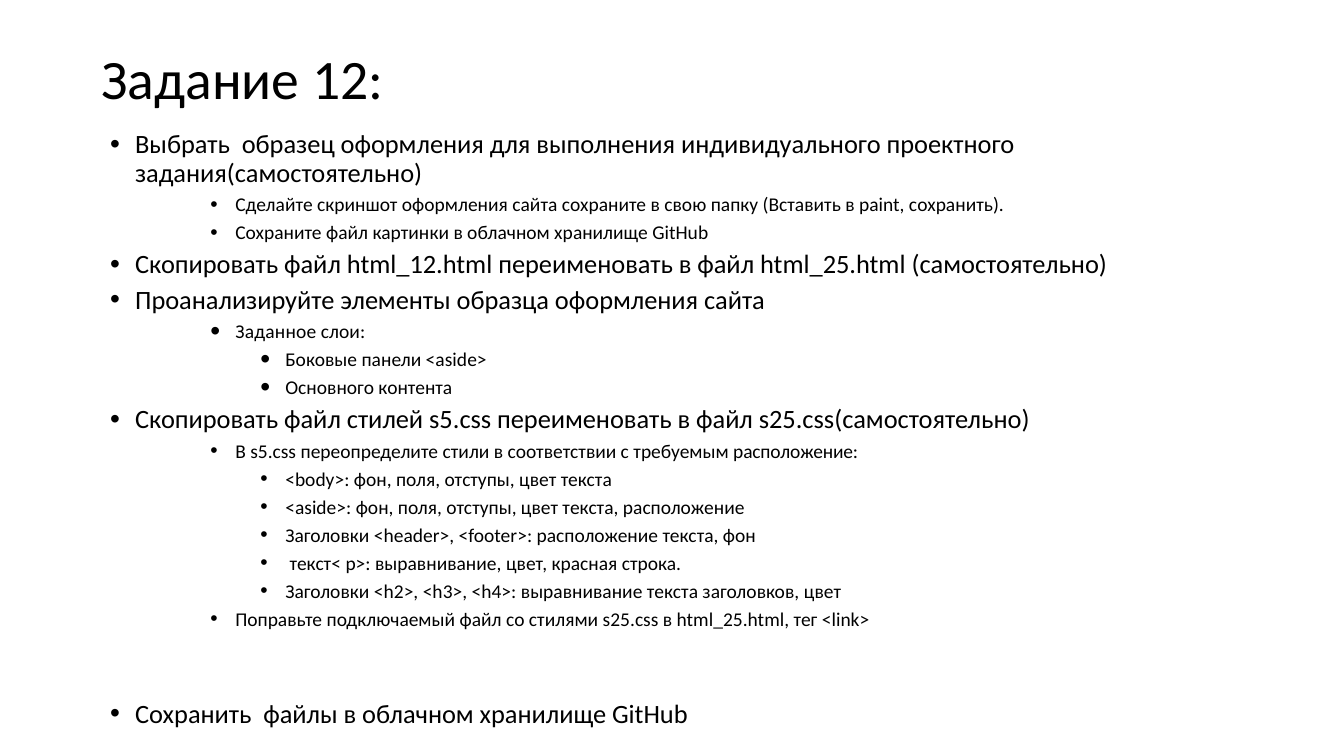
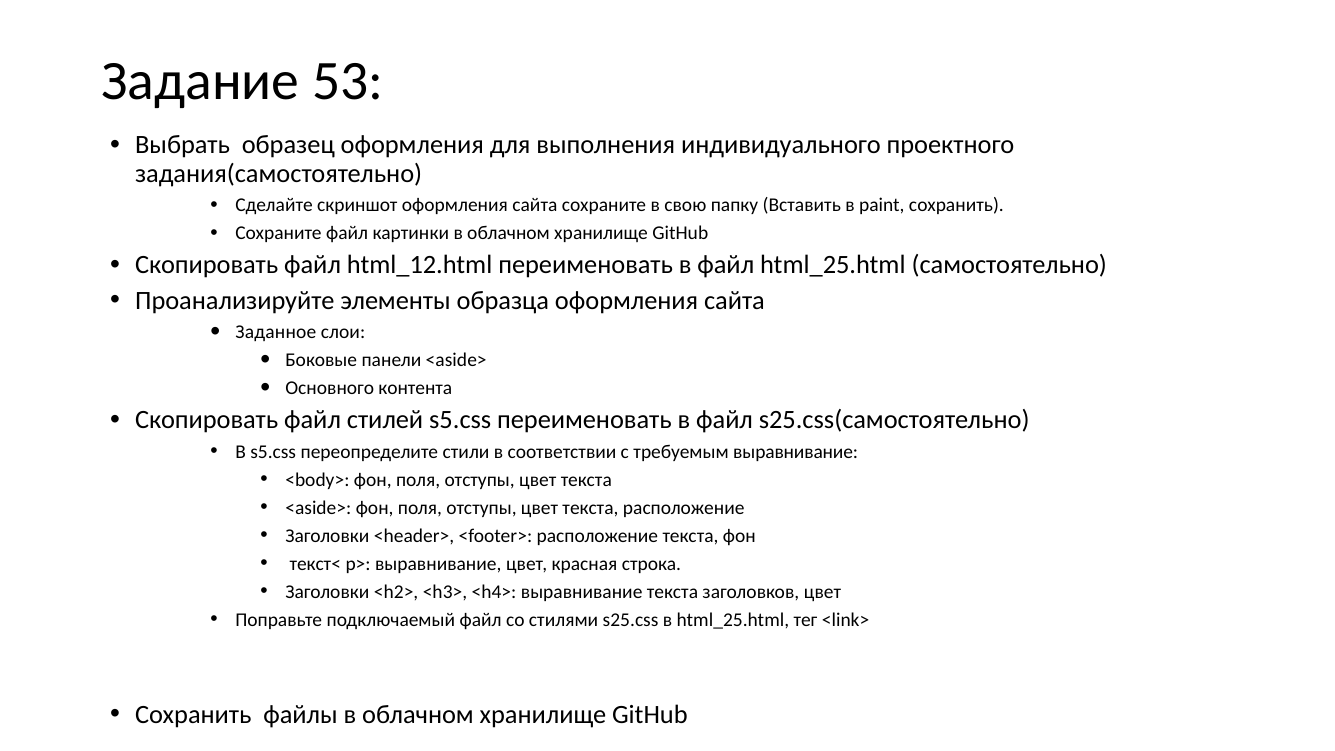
12: 12 -> 53
требуемым расположение: расположение -> выравнивание
